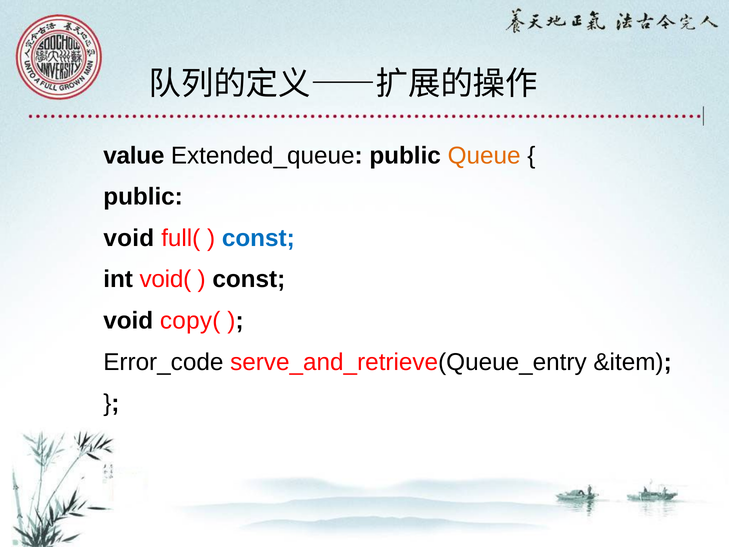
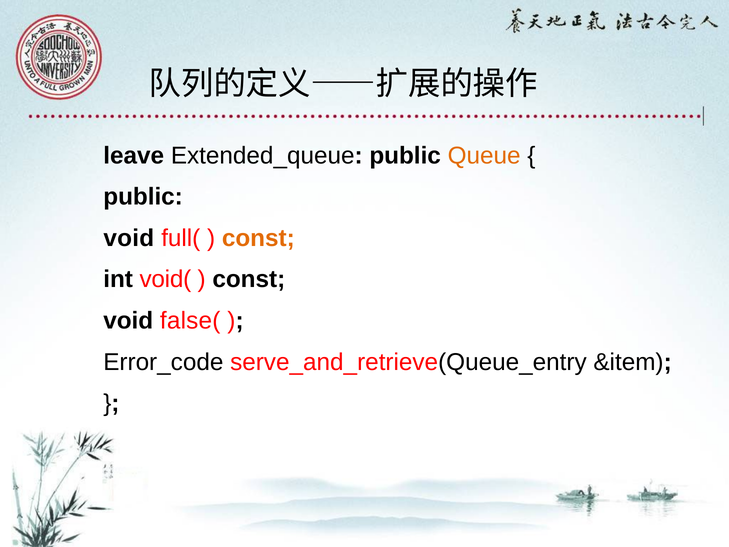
value: value -> leave
const at (258, 238) colour: blue -> orange
copy(: copy( -> false(
